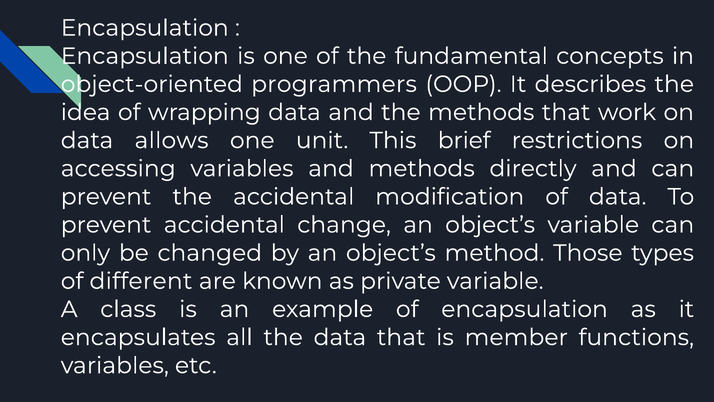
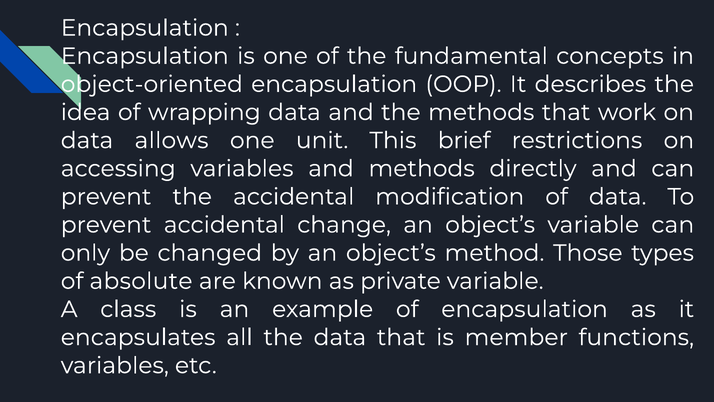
object-oriented programmers: programmers -> encapsulation
different: different -> absolute
